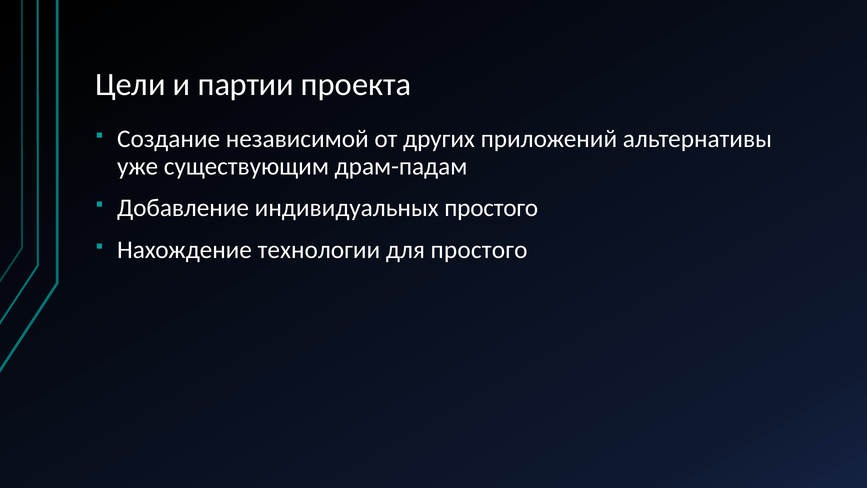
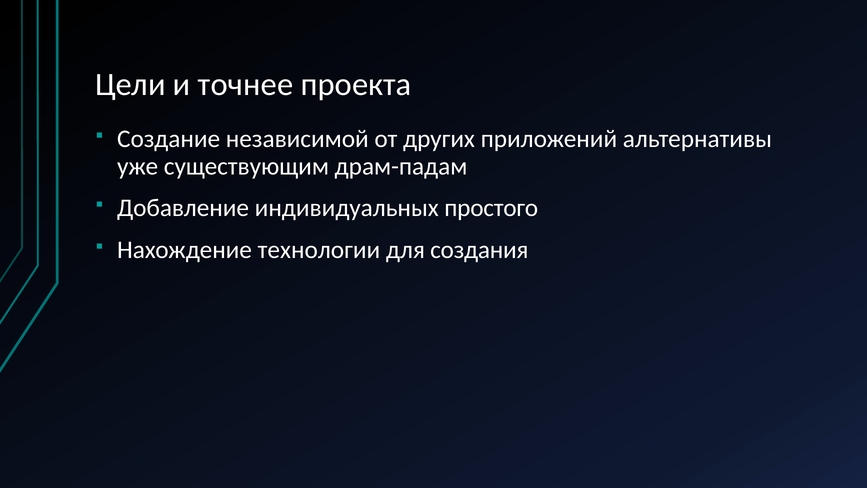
партии: партии -> точнее
для простого: простого -> создания
